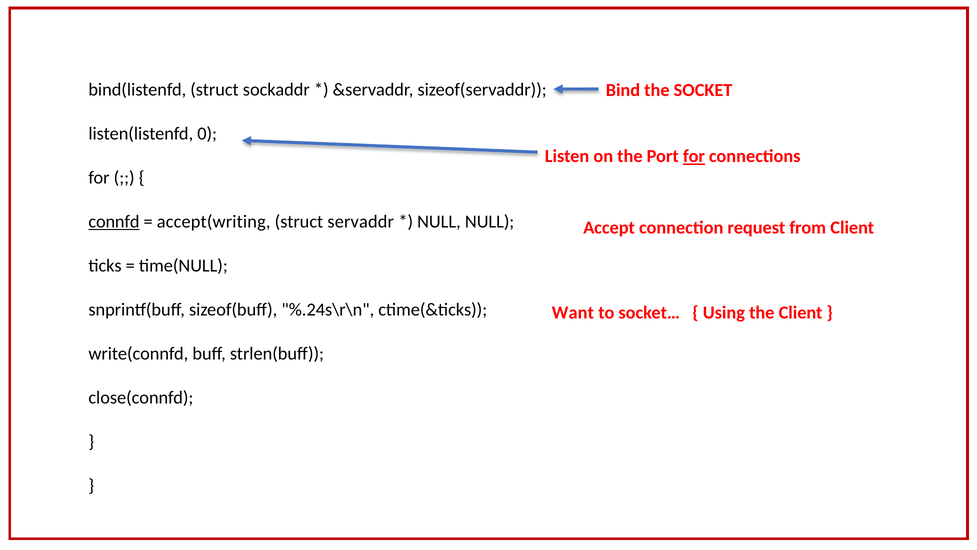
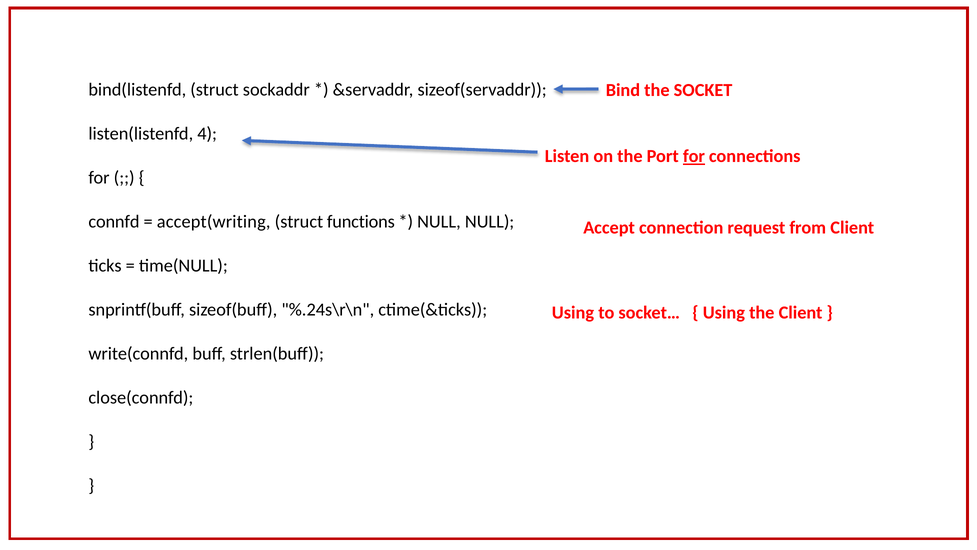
0: 0 -> 4
connfd underline: present -> none
servaddr: servaddr -> functions
Want at (573, 312): Want -> Using
